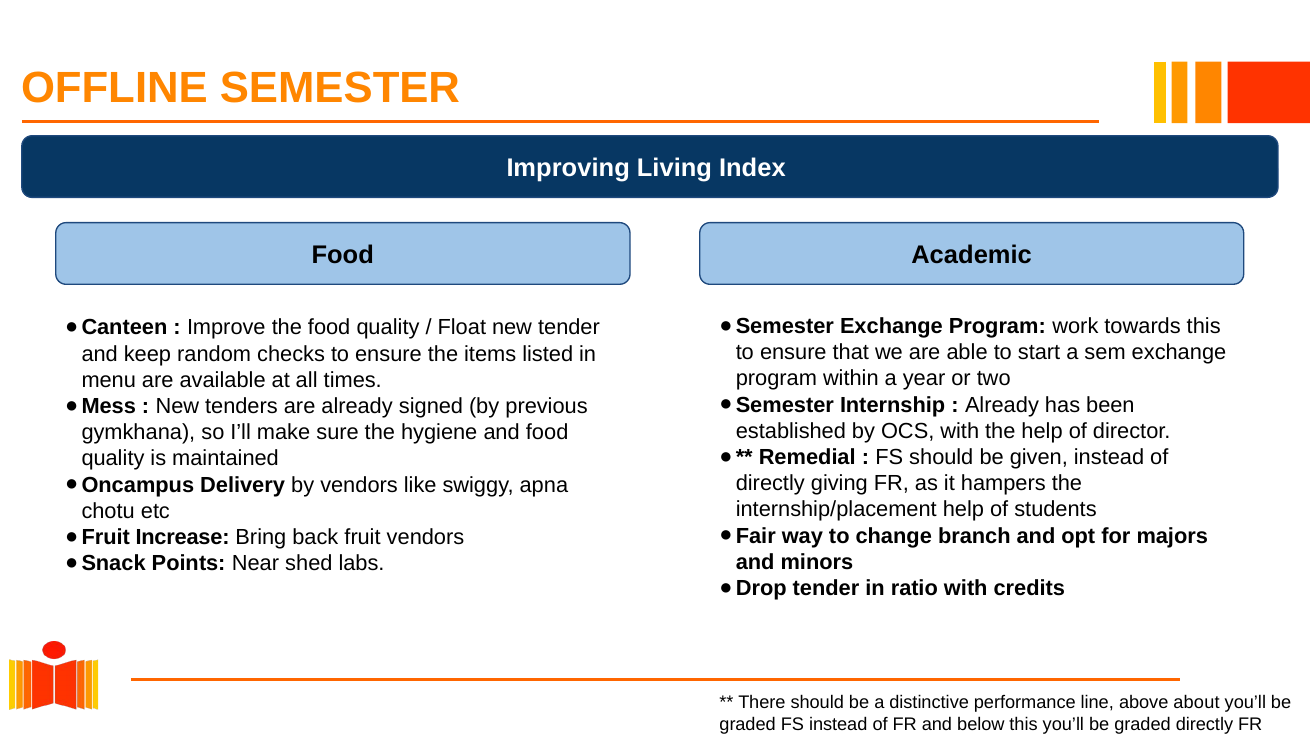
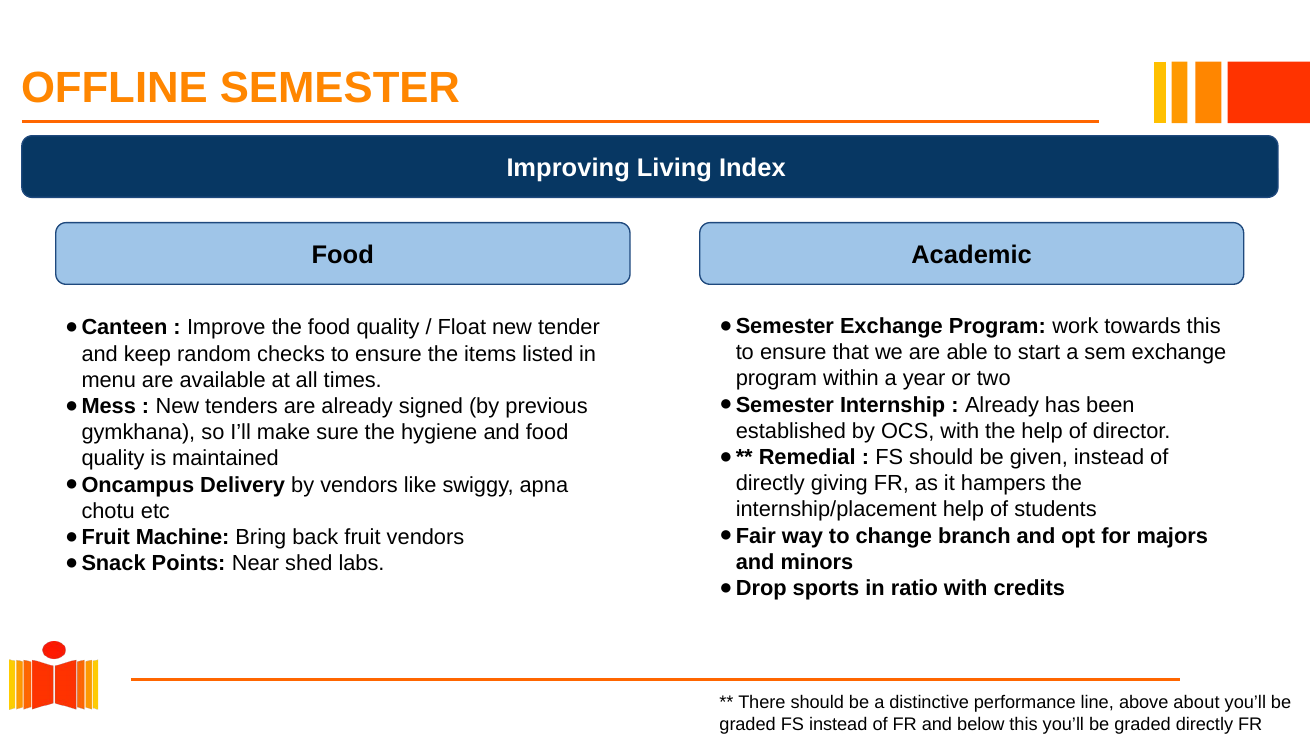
Increase: Increase -> Machine
tender at (826, 588): tender -> sports
